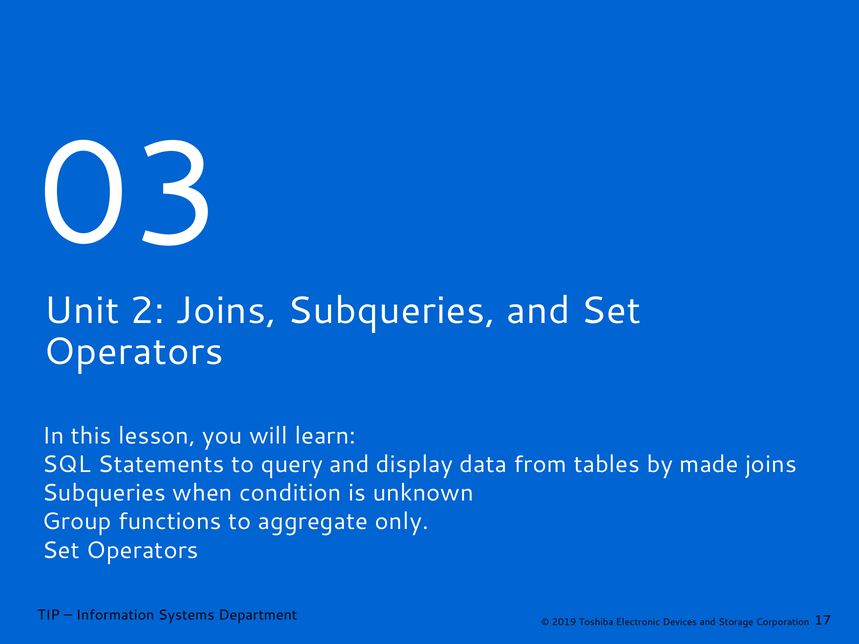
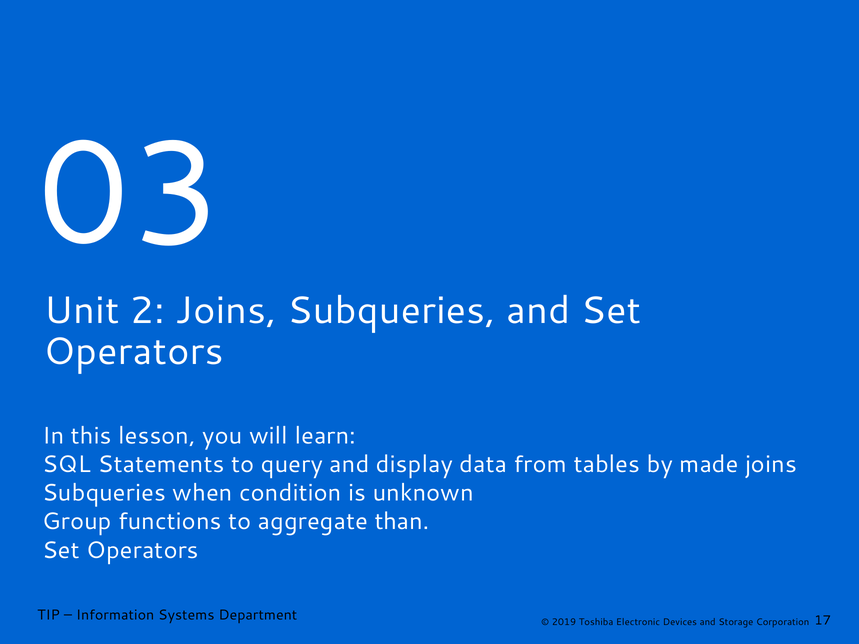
only: only -> than
